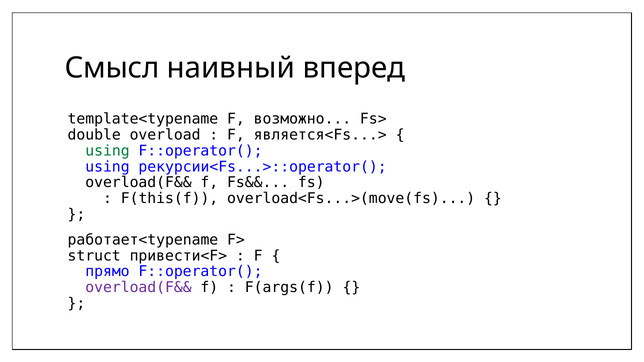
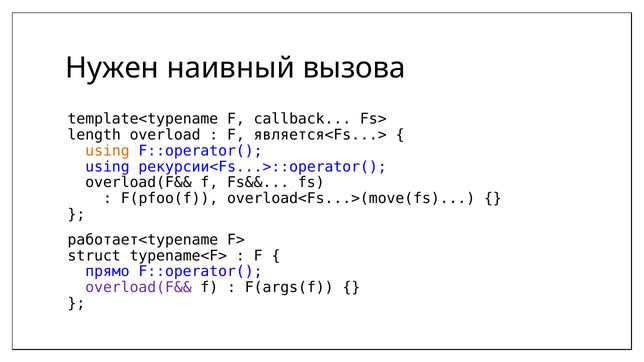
Смысл: Смысл -> Нужен
вперед: вперед -> вызова
возможно: возможно -> callback
double: double -> length
using at (107, 151) colour: green -> orange
F(this(f: F(this(f -> F(pfoo(f
привести<F>: привести<F> -> typename<F>
